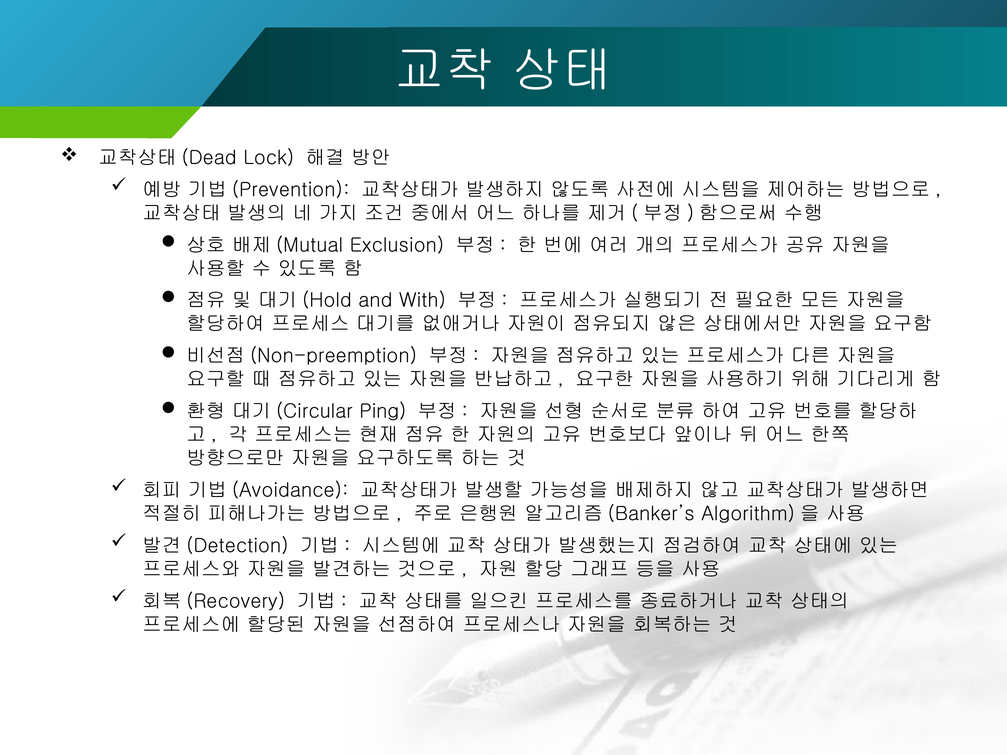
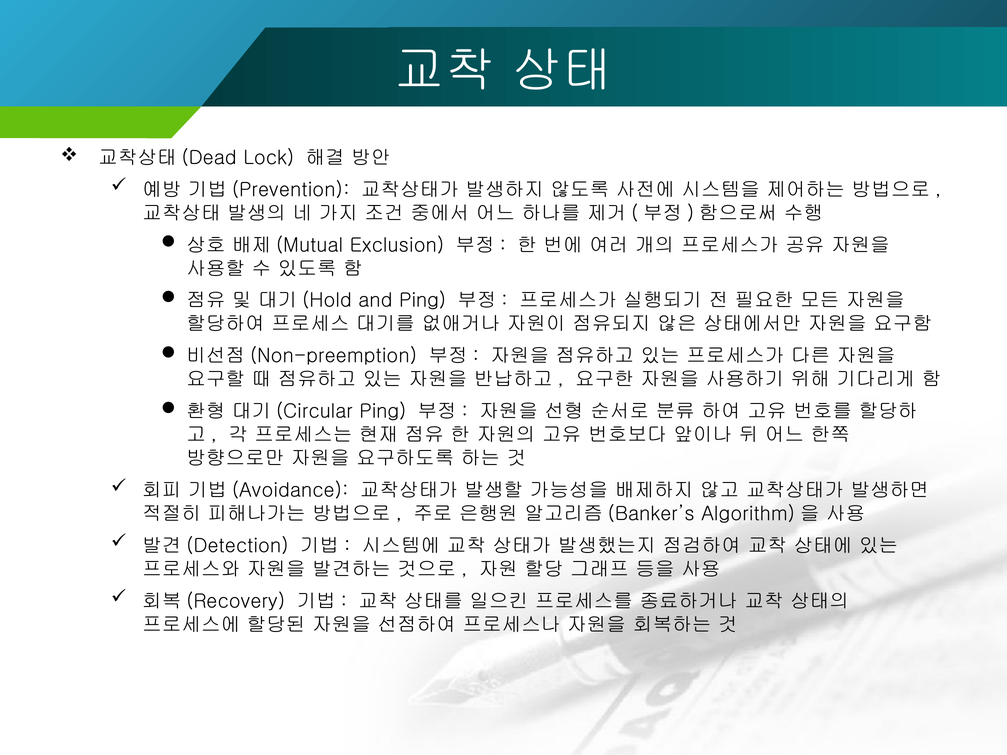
and With: With -> Ping
